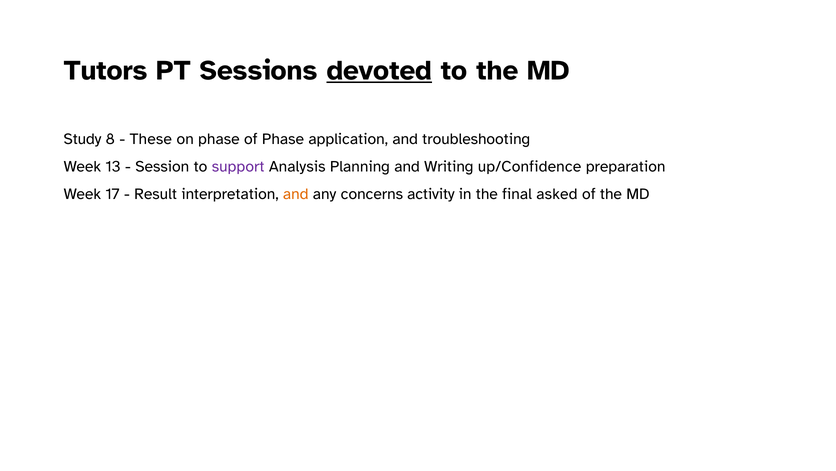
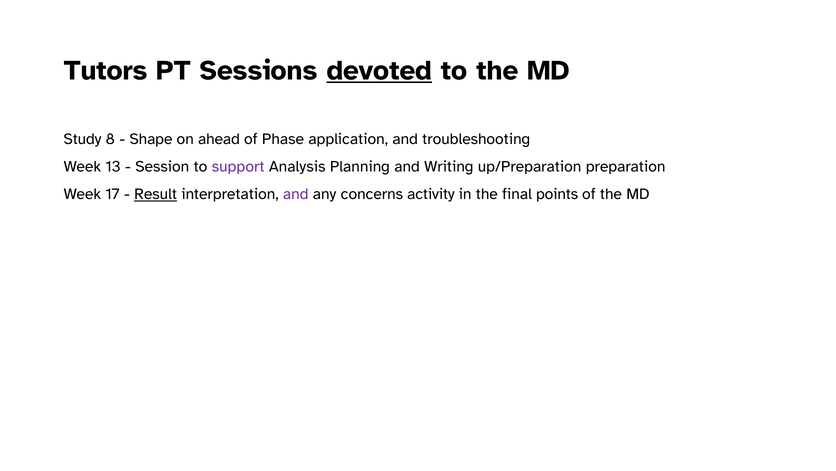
These: These -> Shape
on phase: phase -> ahead
up/Confidence: up/Confidence -> up/Preparation
Result underline: none -> present
and at (296, 194) colour: orange -> purple
asked: asked -> points
